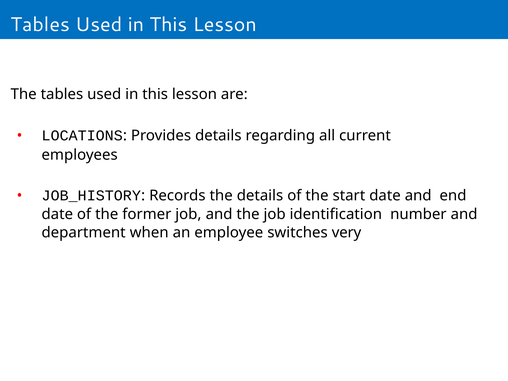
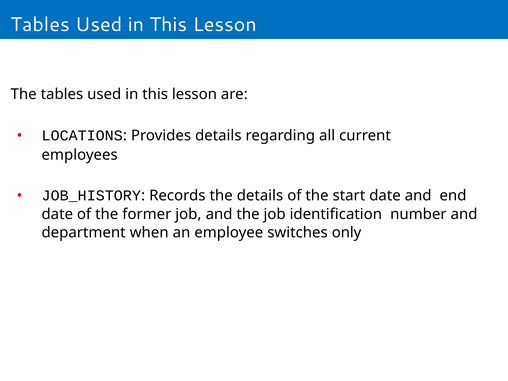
very: very -> only
